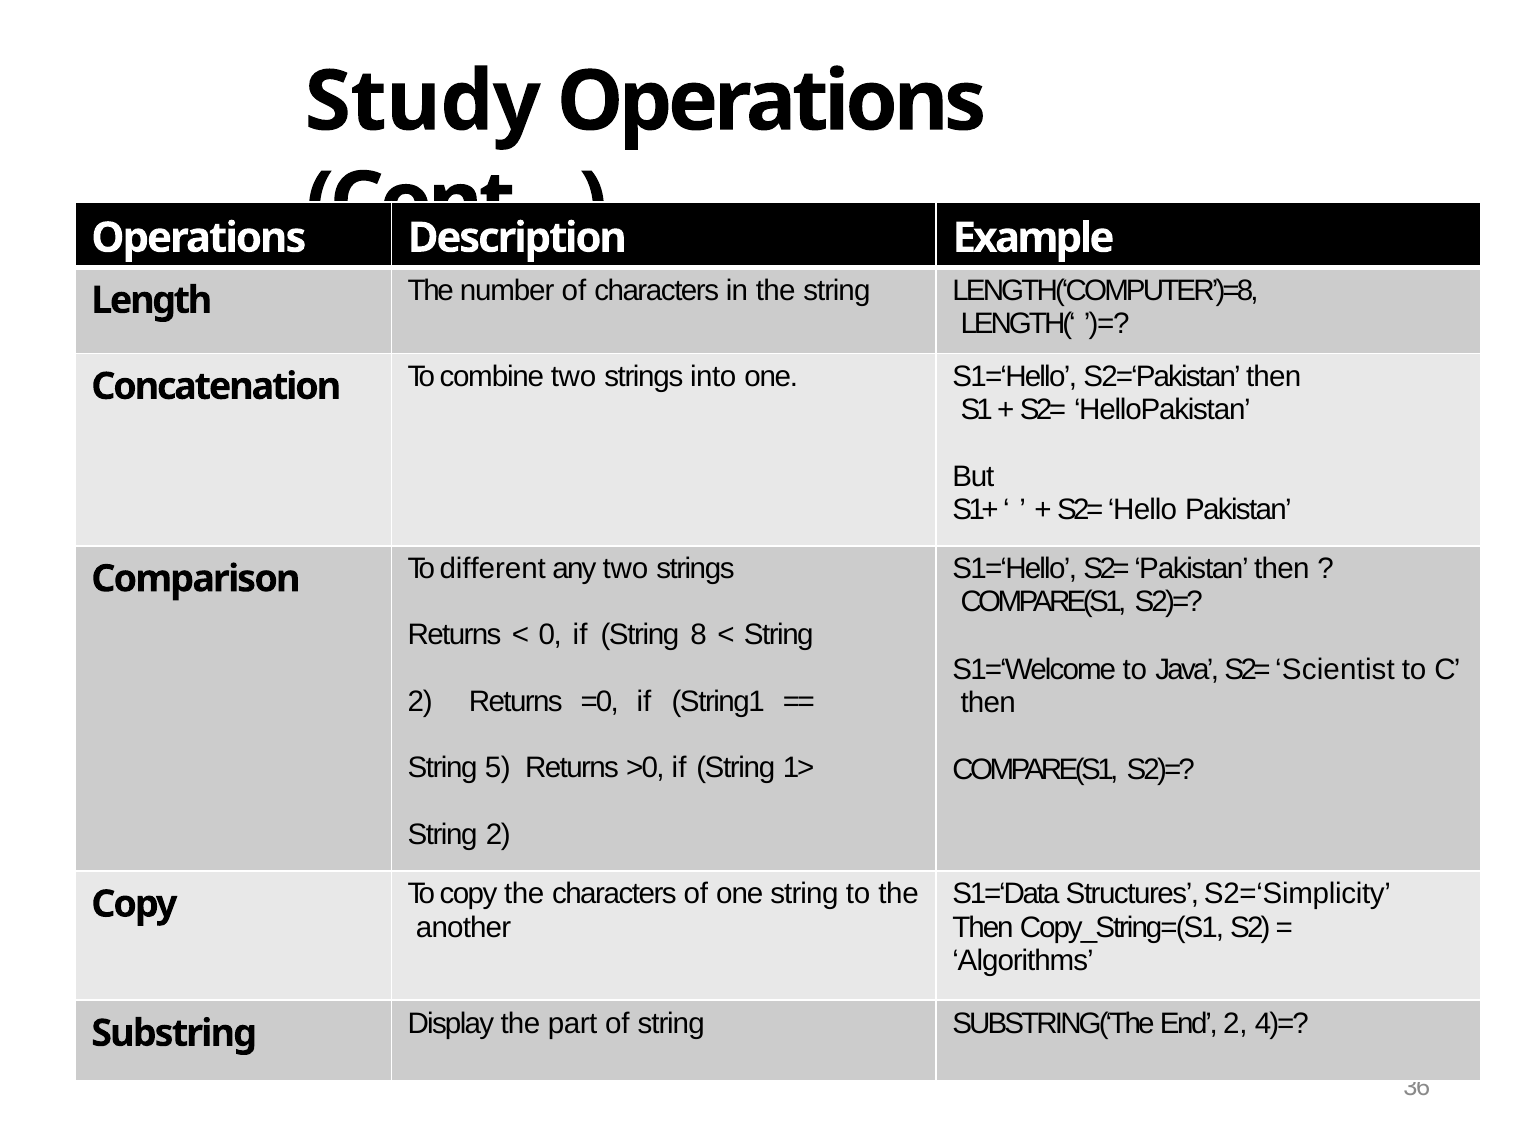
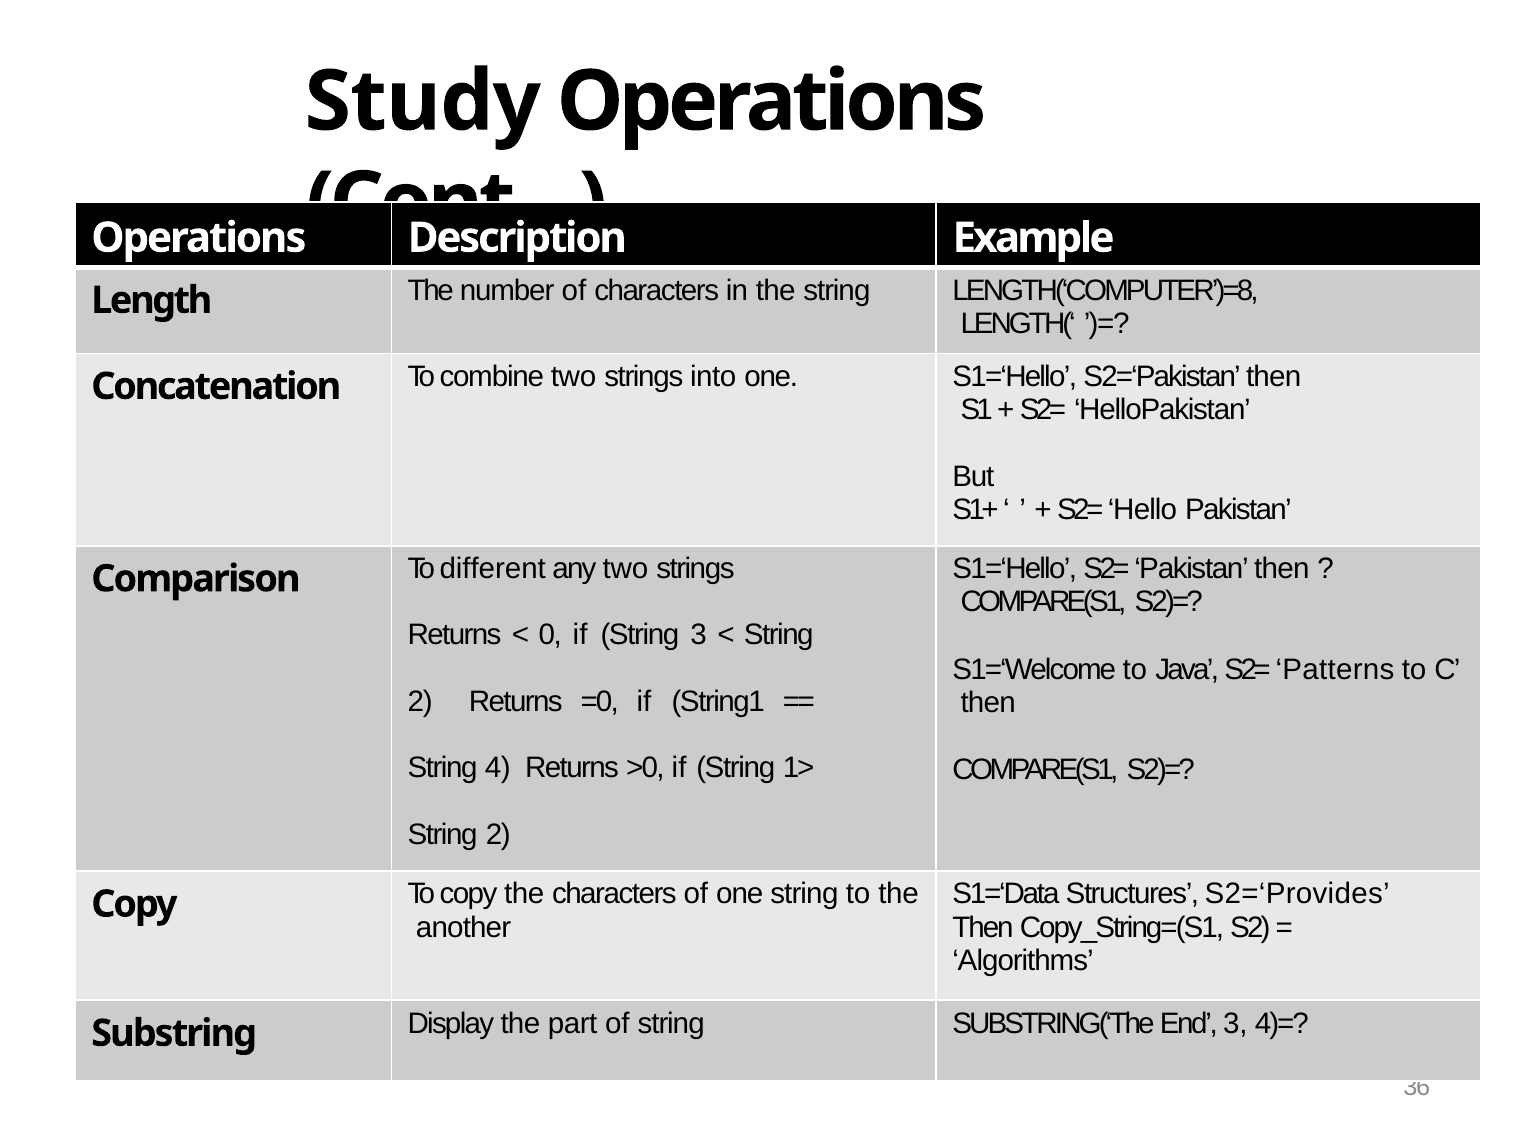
String 8: 8 -> 3
Scientist: Scientist -> Patterns
5: 5 -> 4
S2=‘Simplicity: S2=‘Simplicity -> S2=‘Provides
End 2: 2 -> 3
